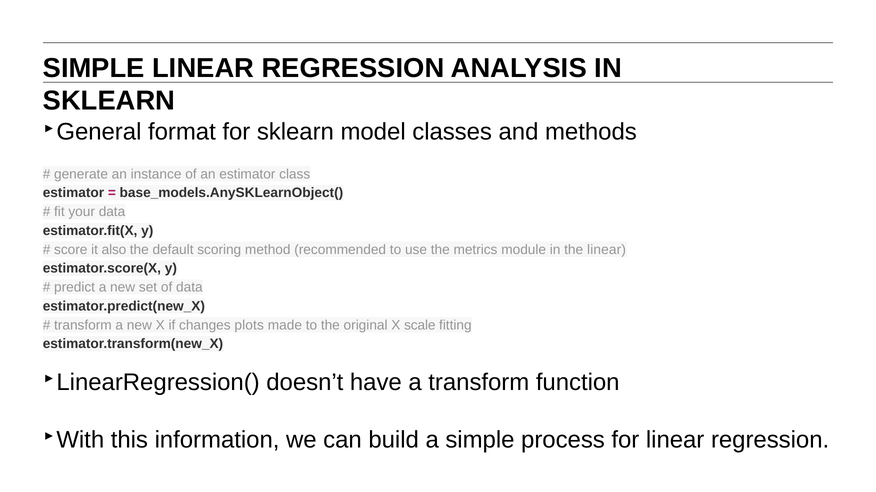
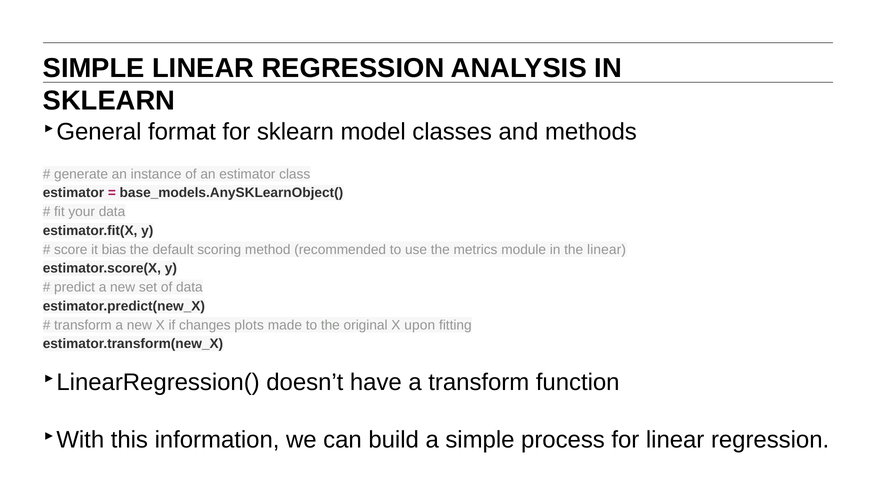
also: also -> bias
scale: scale -> upon
